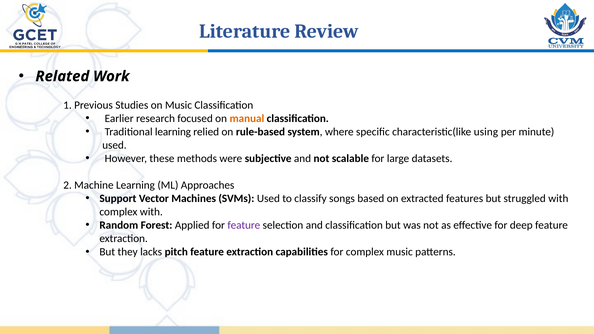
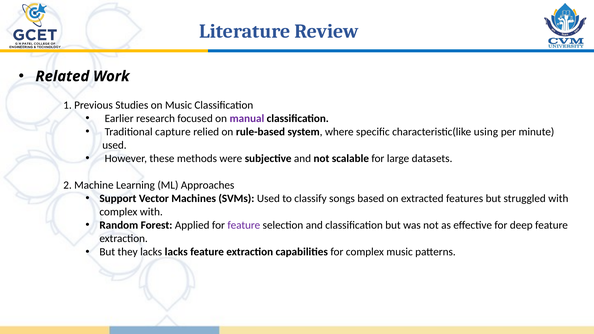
manual colour: orange -> purple
Traditional learning: learning -> capture
lacks pitch: pitch -> lacks
